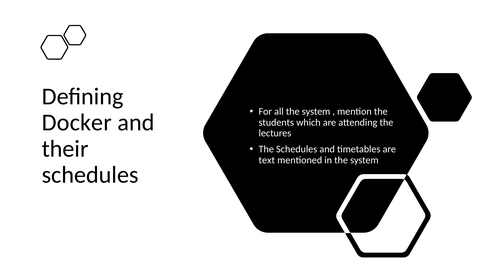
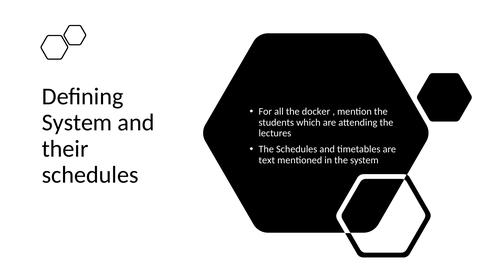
all the system: system -> docker
Docker at (77, 122): Docker -> System
